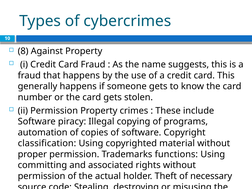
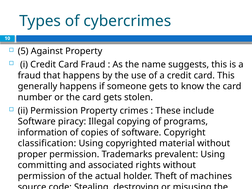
8: 8 -> 5
automation: automation -> information
functions: functions -> prevalent
necessary: necessary -> machines
